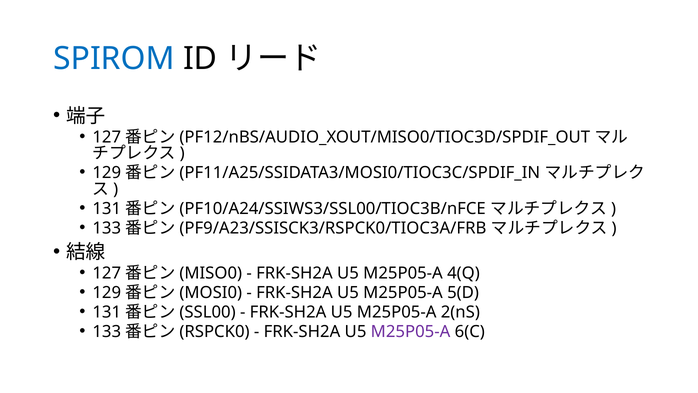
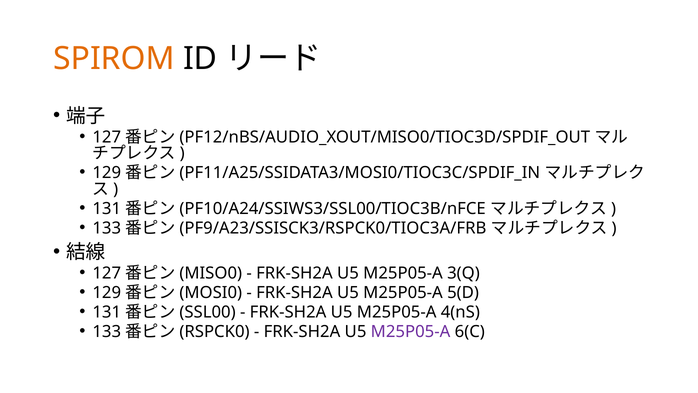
SPIROM colour: blue -> orange
4(Q: 4(Q -> 3(Q
2(nS: 2(nS -> 4(nS
